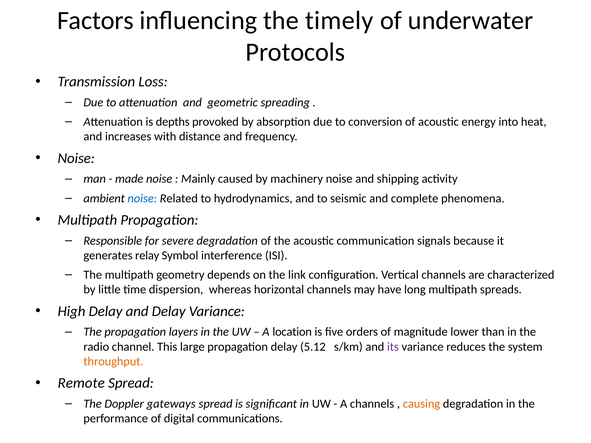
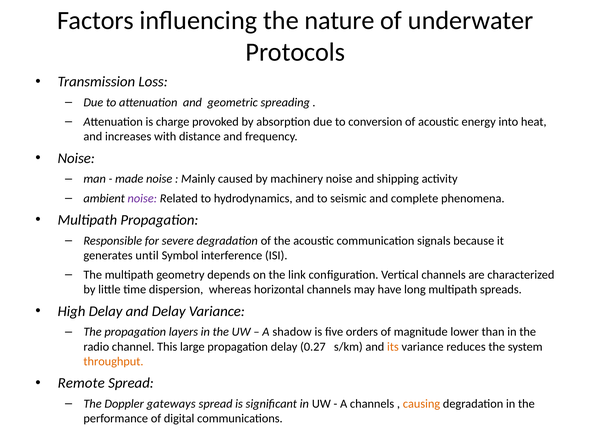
timely: timely -> nature
depths: depths -> charge
noise at (142, 198) colour: blue -> purple
relay: relay -> until
location: location -> shadow
5.12: 5.12 -> 0.27
its colour: purple -> orange
